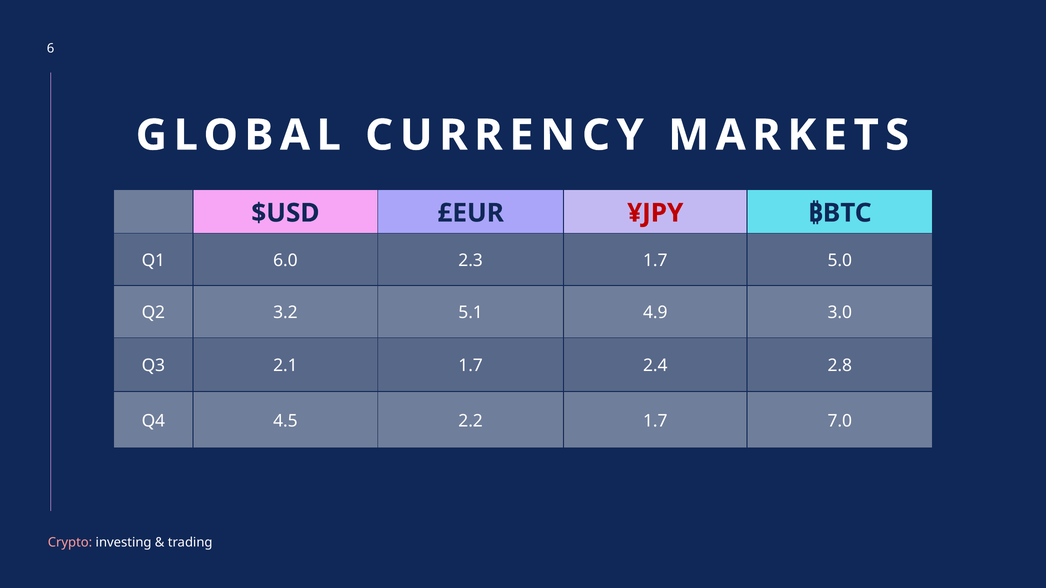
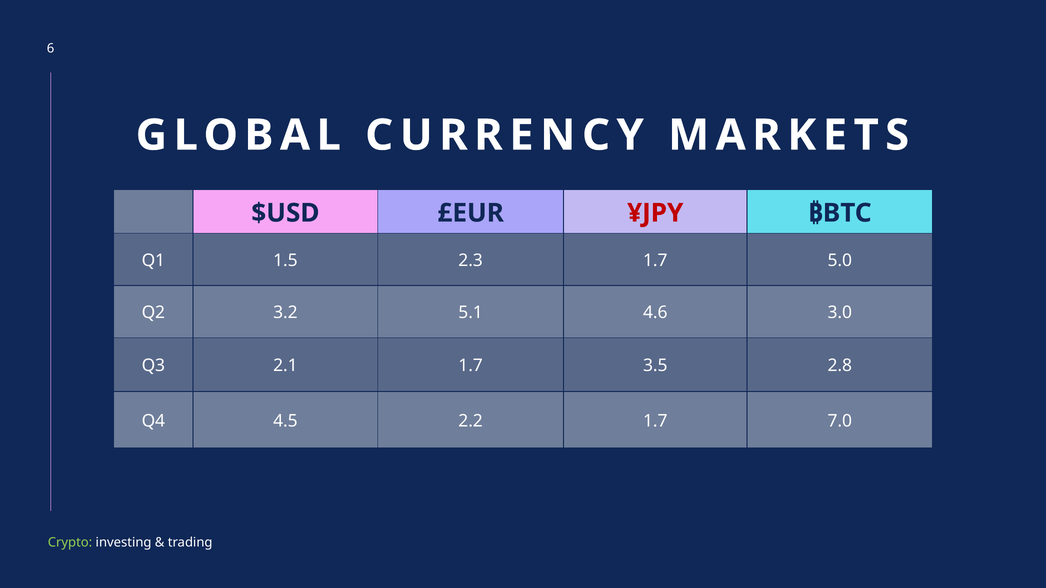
6.0: 6.0 -> 1.5
4.9: 4.9 -> 4.6
2.4: 2.4 -> 3.5
Crypto colour: pink -> light green
